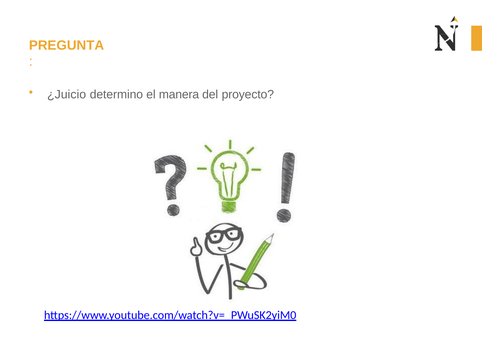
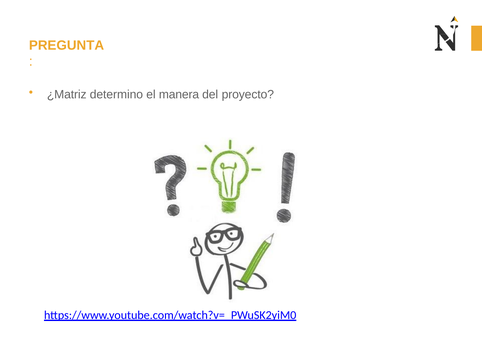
¿Juicio: ¿Juicio -> ¿Matriz
